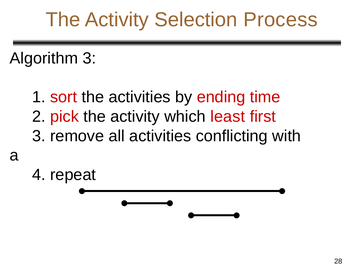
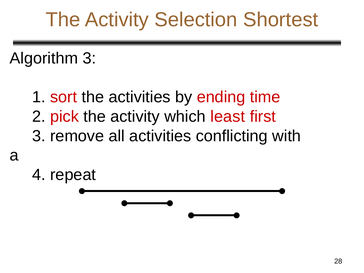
Process: Process -> Shortest
